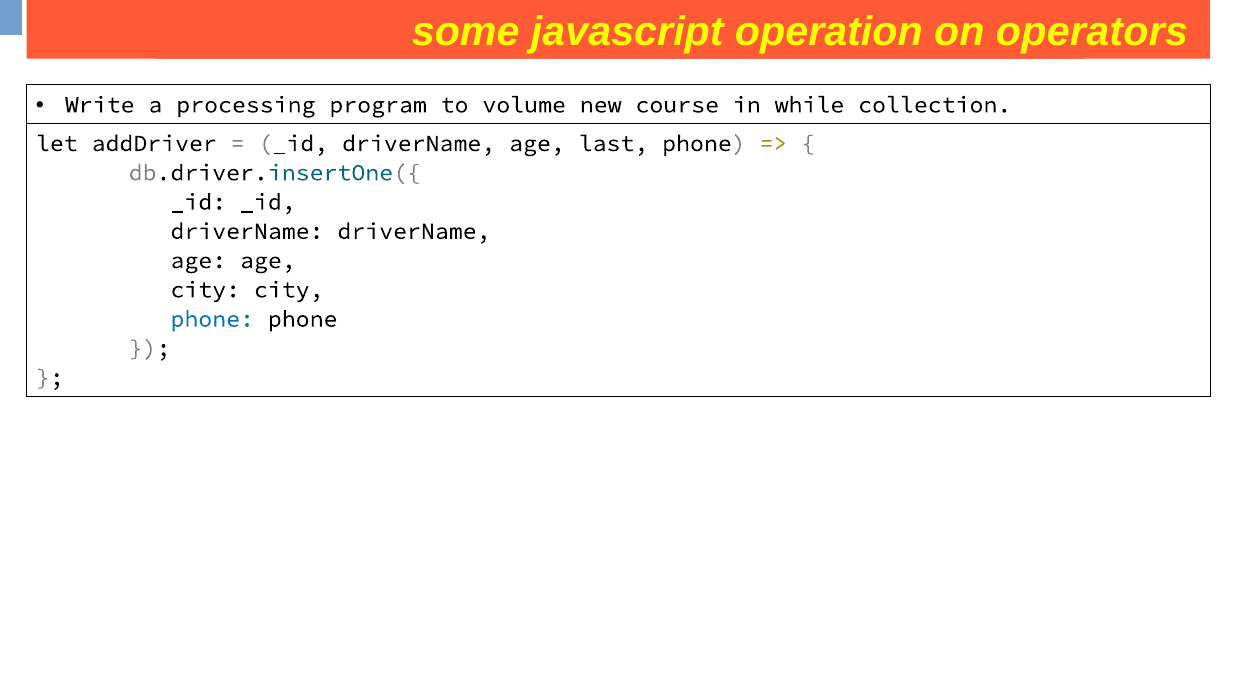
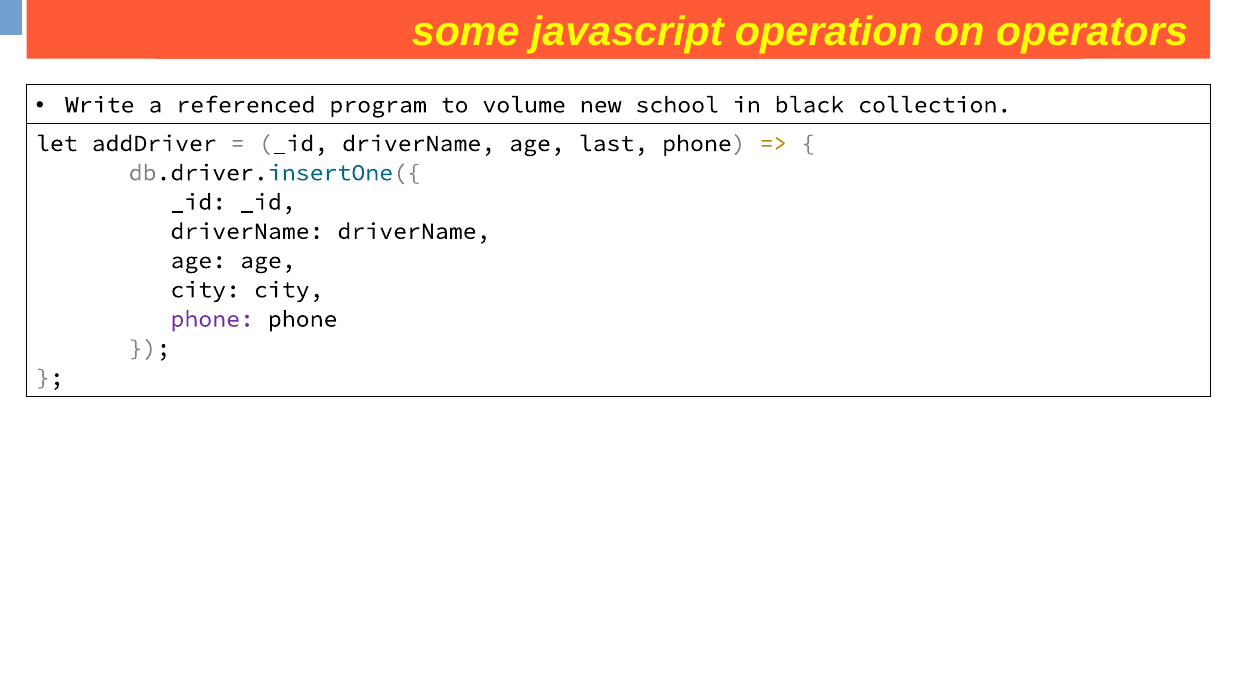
processing: processing -> referenced
course: course -> school
while: while -> black
phone at (212, 319) colour: blue -> purple
